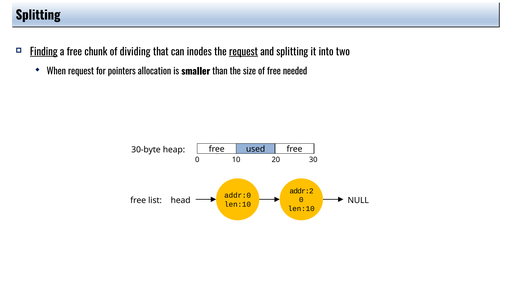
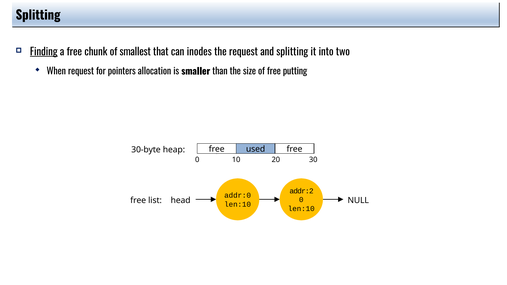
dividing: dividing -> smallest
request at (243, 52) underline: present -> none
needed: needed -> putting
